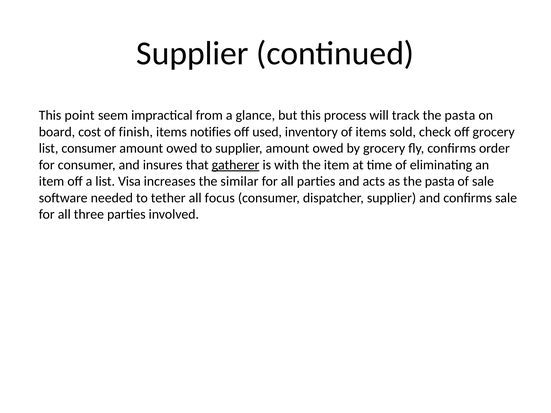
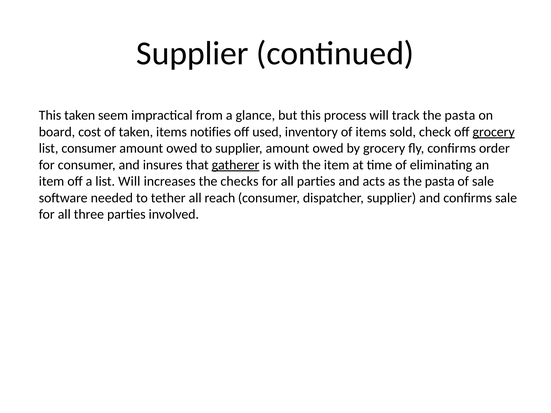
This point: point -> taken
of finish: finish -> taken
grocery at (494, 132) underline: none -> present
list Visa: Visa -> Will
similar: similar -> checks
focus: focus -> reach
